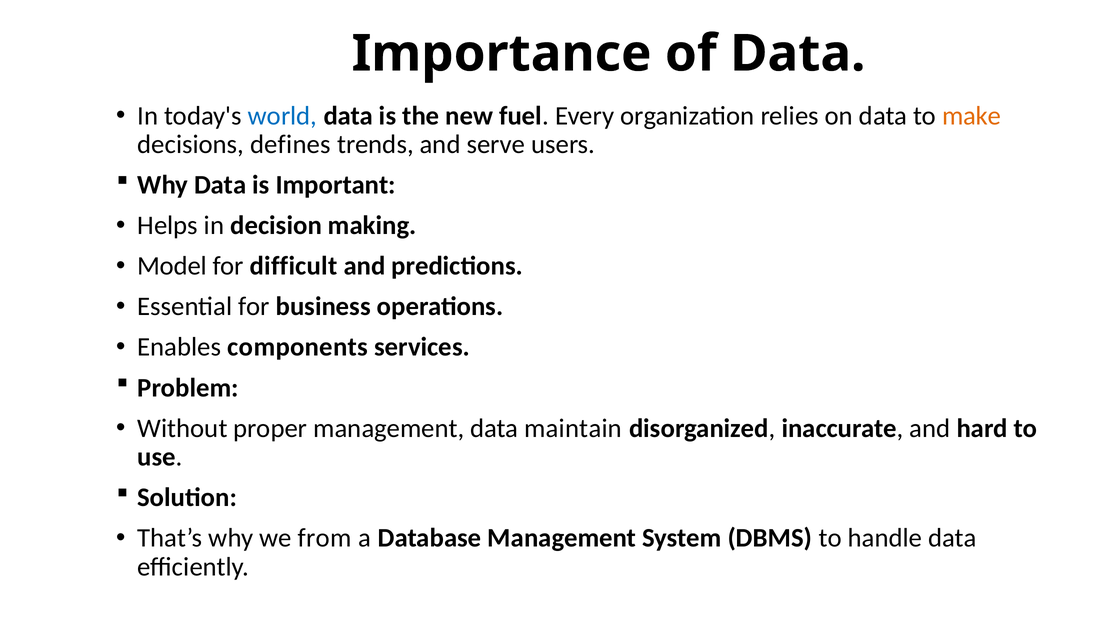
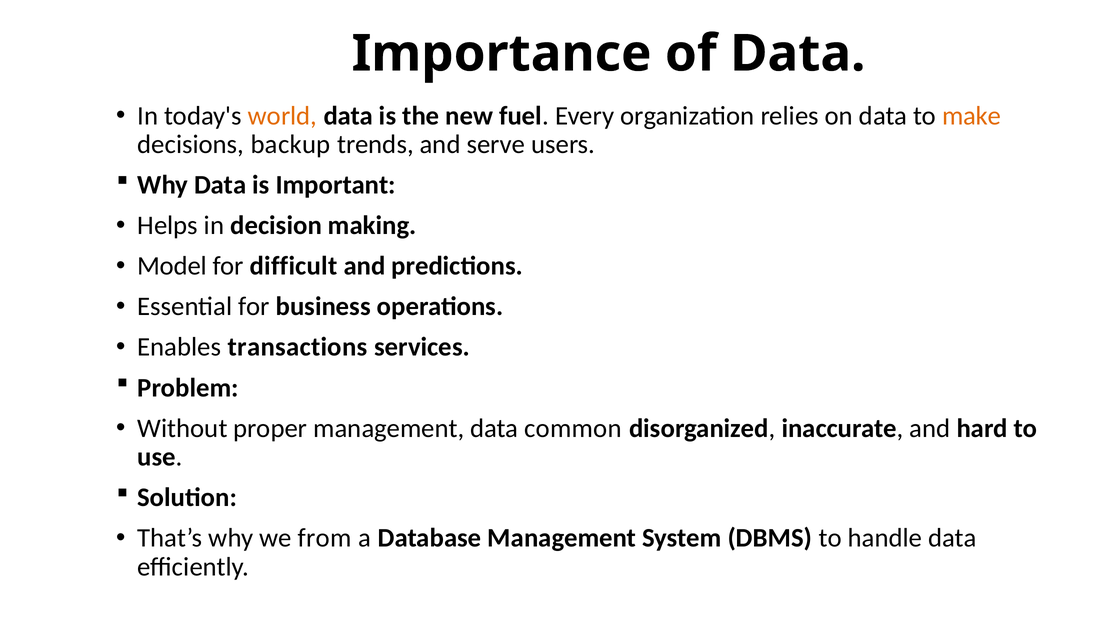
world colour: blue -> orange
defines: defines -> backup
components: components -> transactions
maintain: maintain -> common
